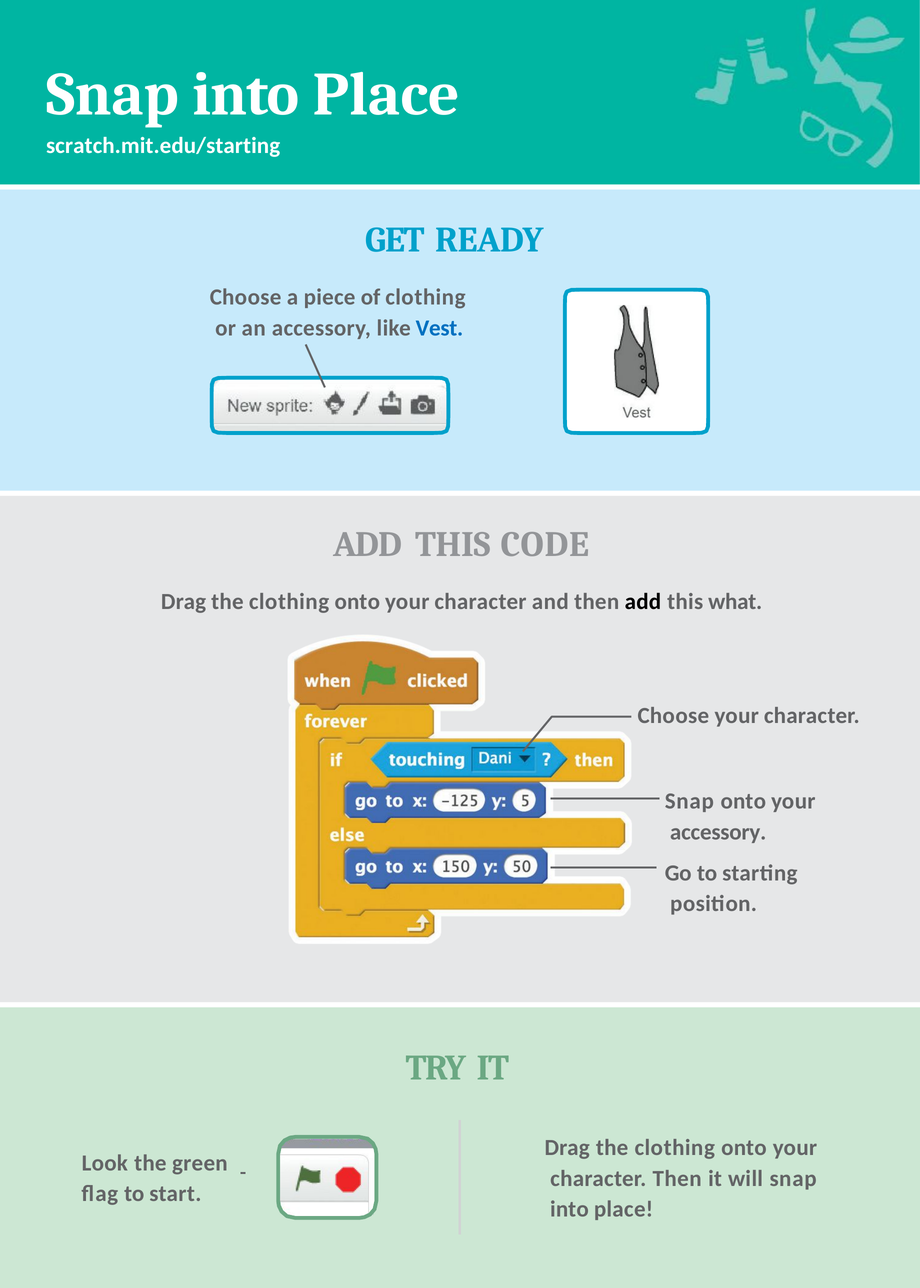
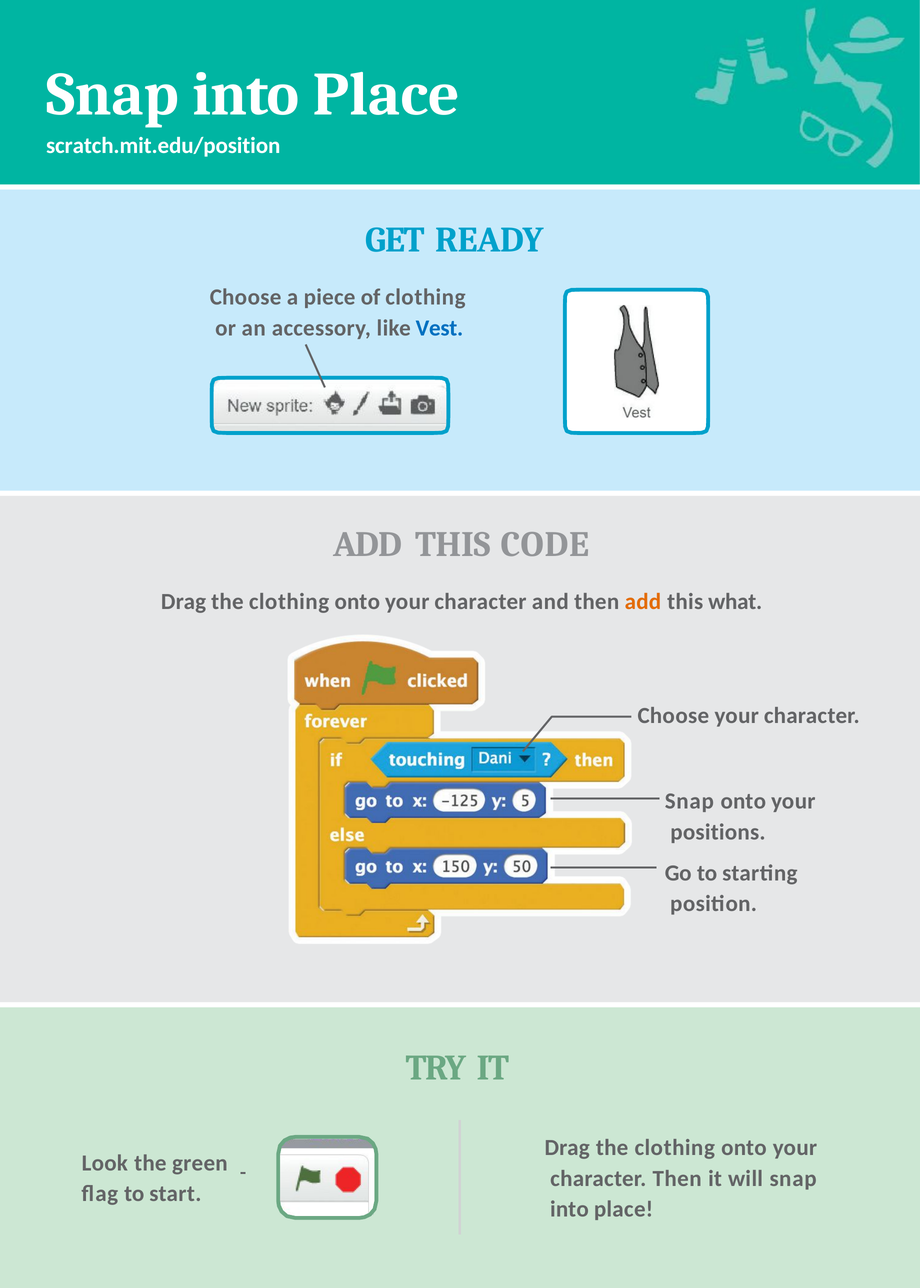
scratch.mit.edu/starting: scratch.mit.edu/starting -> scratch.mit.edu/position
add at (643, 602) colour: black -> orange
accessory at (718, 832): accessory -> positions
